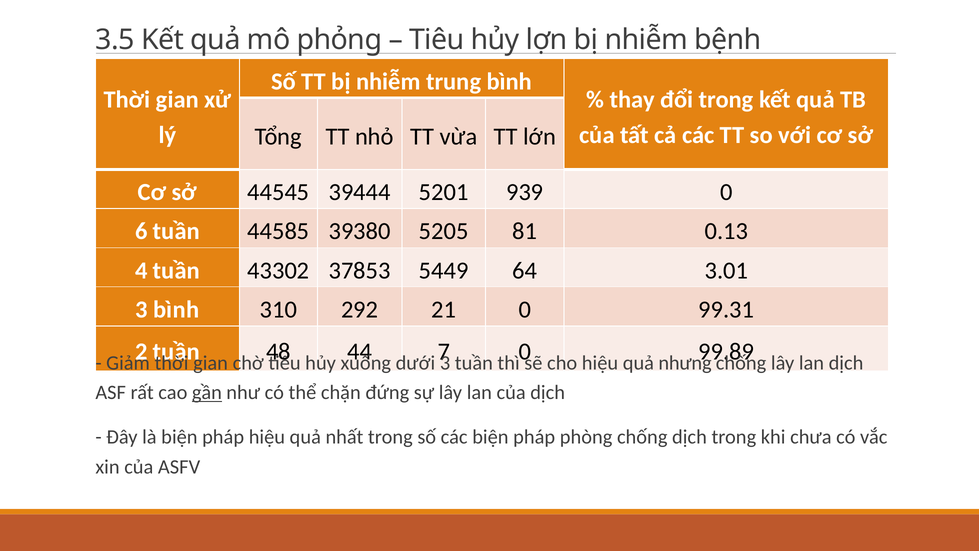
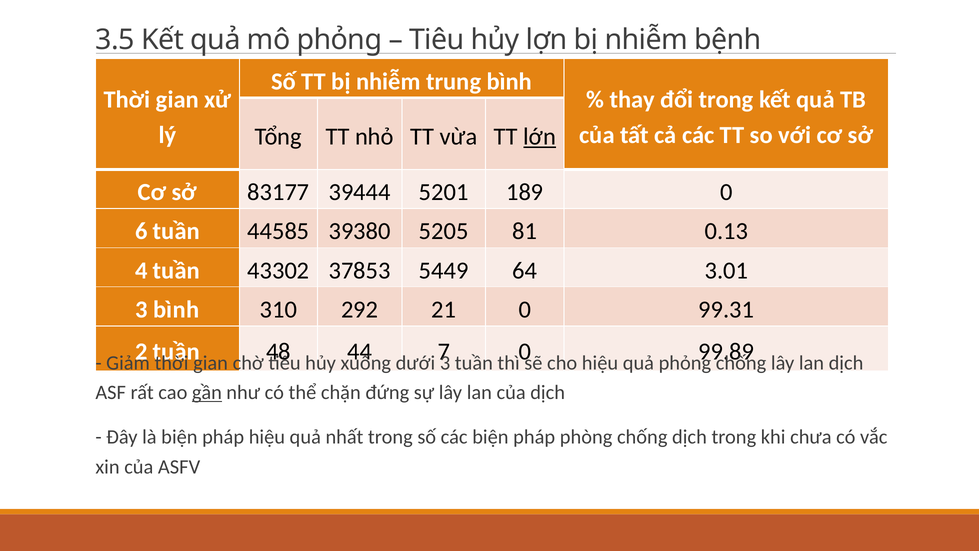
lớn underline: none -> present
44545: 44545 -> 83177
939: 939 -> 189
quả nhưng: nhưng -> phỏng
